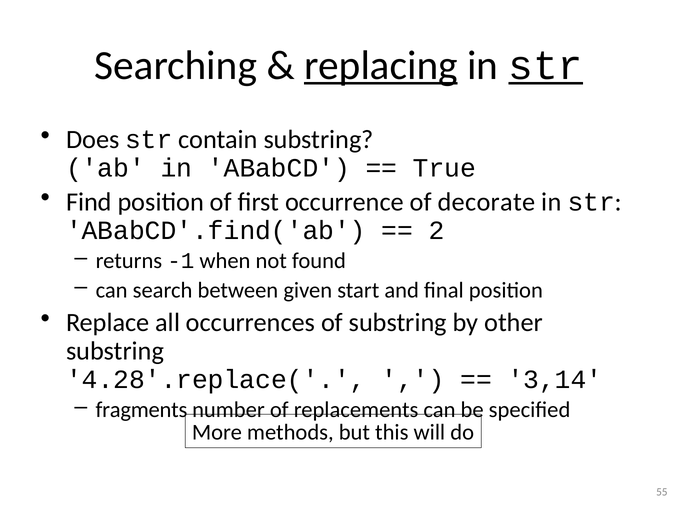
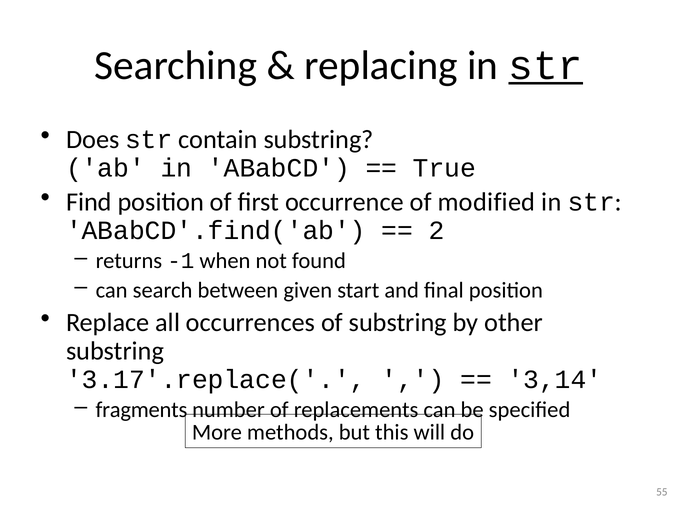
replacing underline: present -> none
decorate: decorate -> modified
4.28'.replace(: 4.28'.replace( -> 3.17'.replace(
